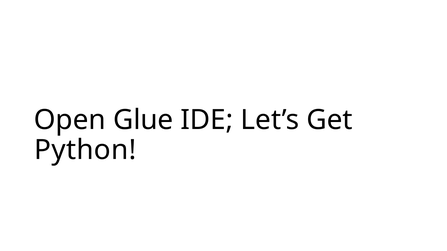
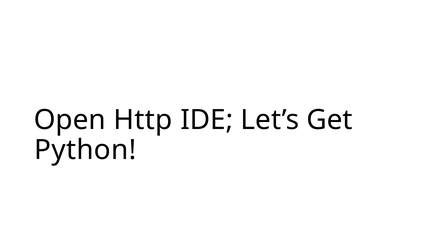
Glue: Glue -> Http
